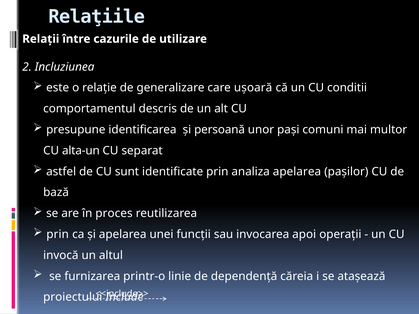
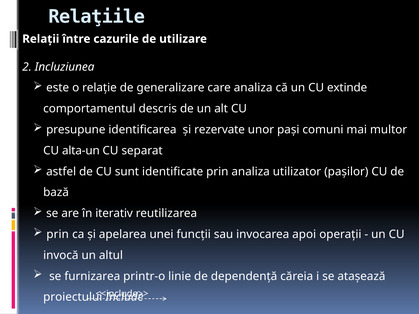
care uşoară: uşoară -> analiza
conditii: conditii -> extinde
persoană: persoană -> rezervate
analiza apelarea: apelarea -> utilizator
proces: proces -> iterativ
